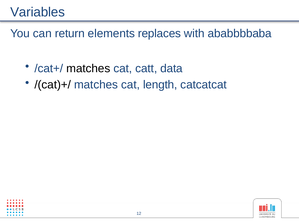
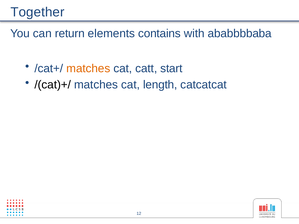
Variables: Variables -> Together
replaces: replaces -> contains
matches at (88, 68) colour: black -> orange
data: data -> start
